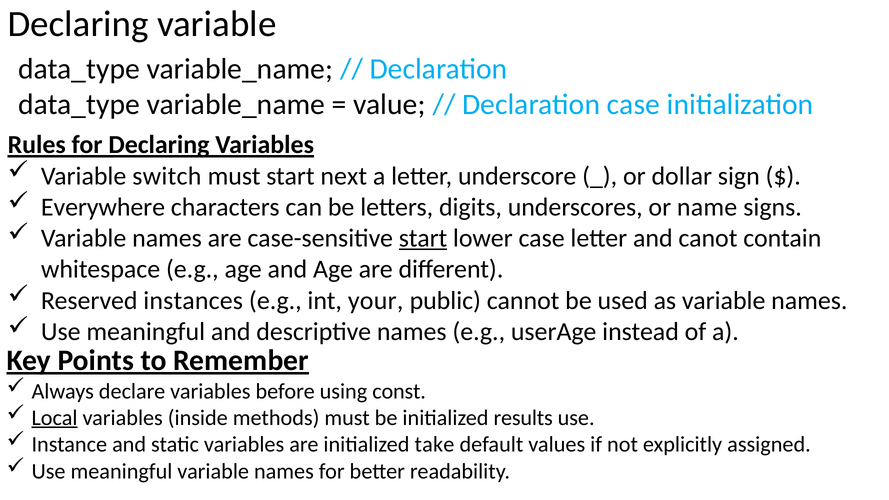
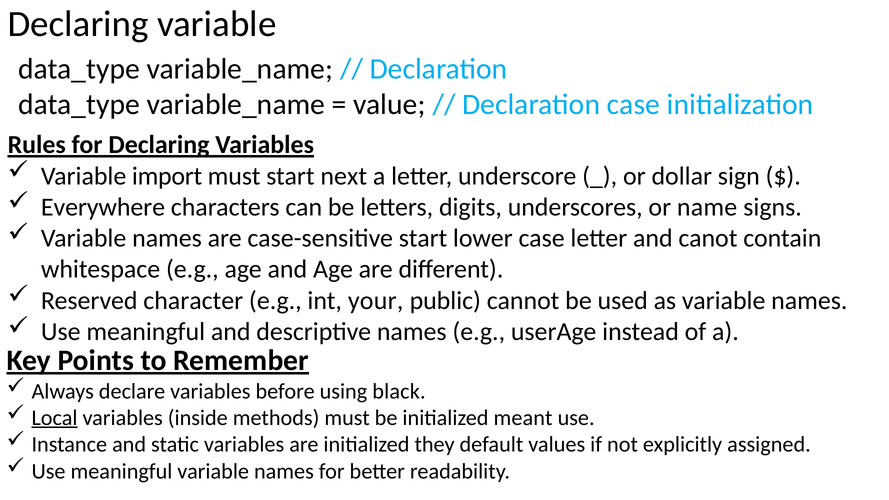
switch: switch -> import
start at (423, 238) underline: present -> none
instances: instances -> character
const: const -> black
results: results -> meant
take: take -> they
